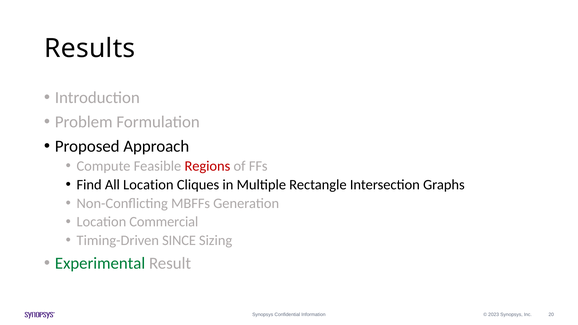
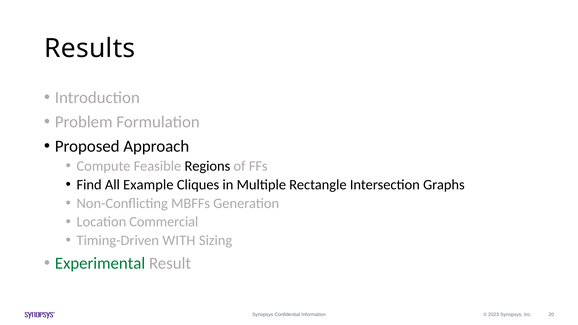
Regions colour: red -> black
All Location: Location -> Example
SINCE: SINCE -> WITH
